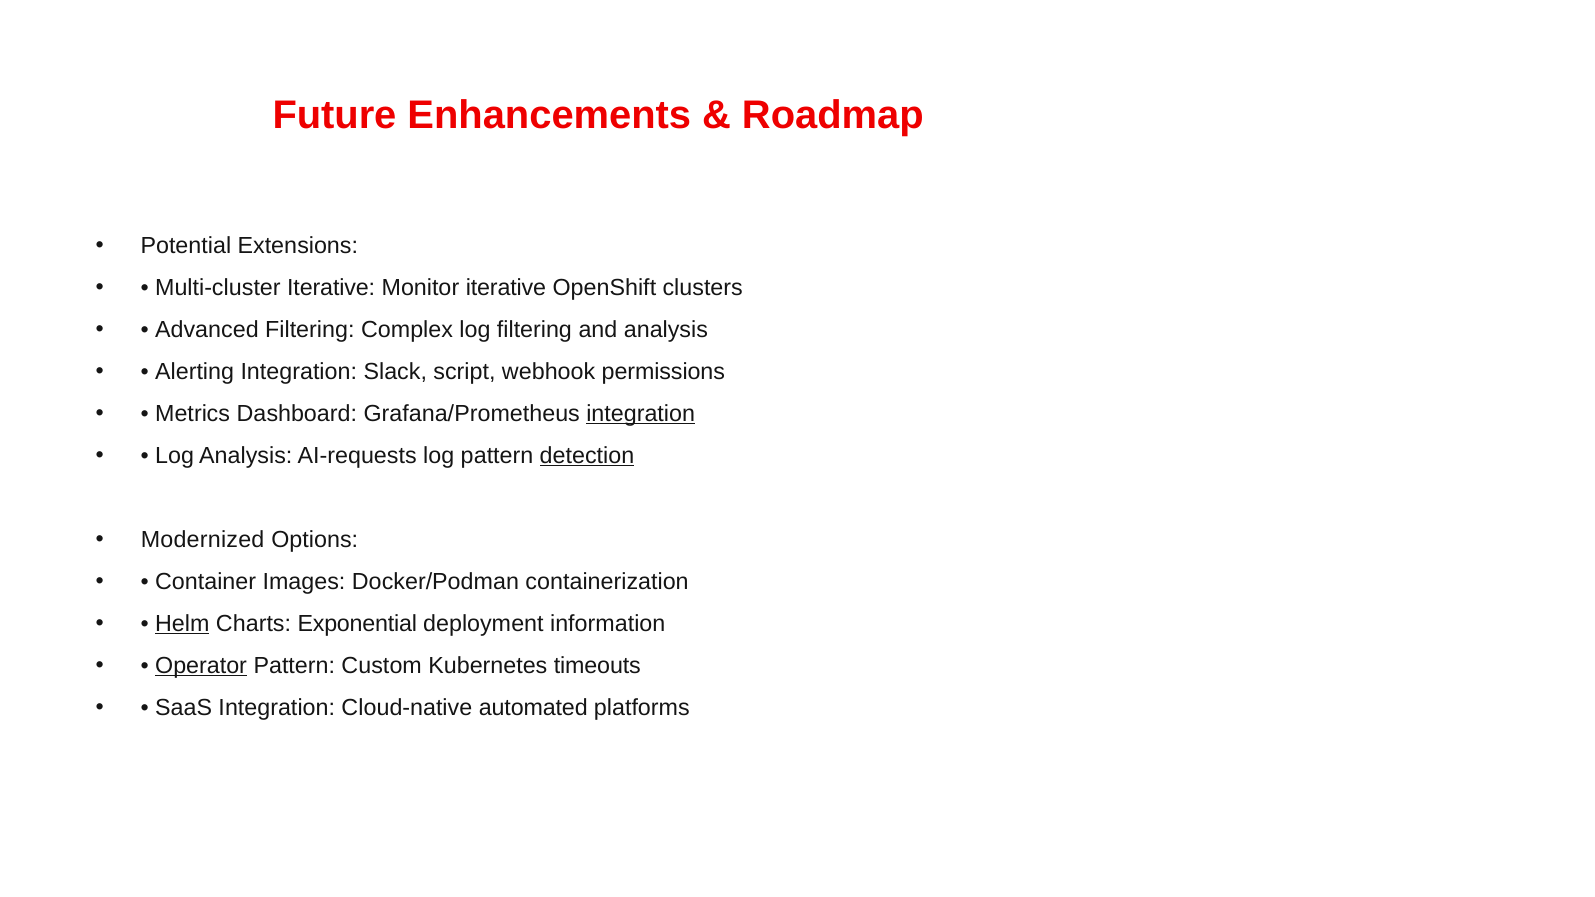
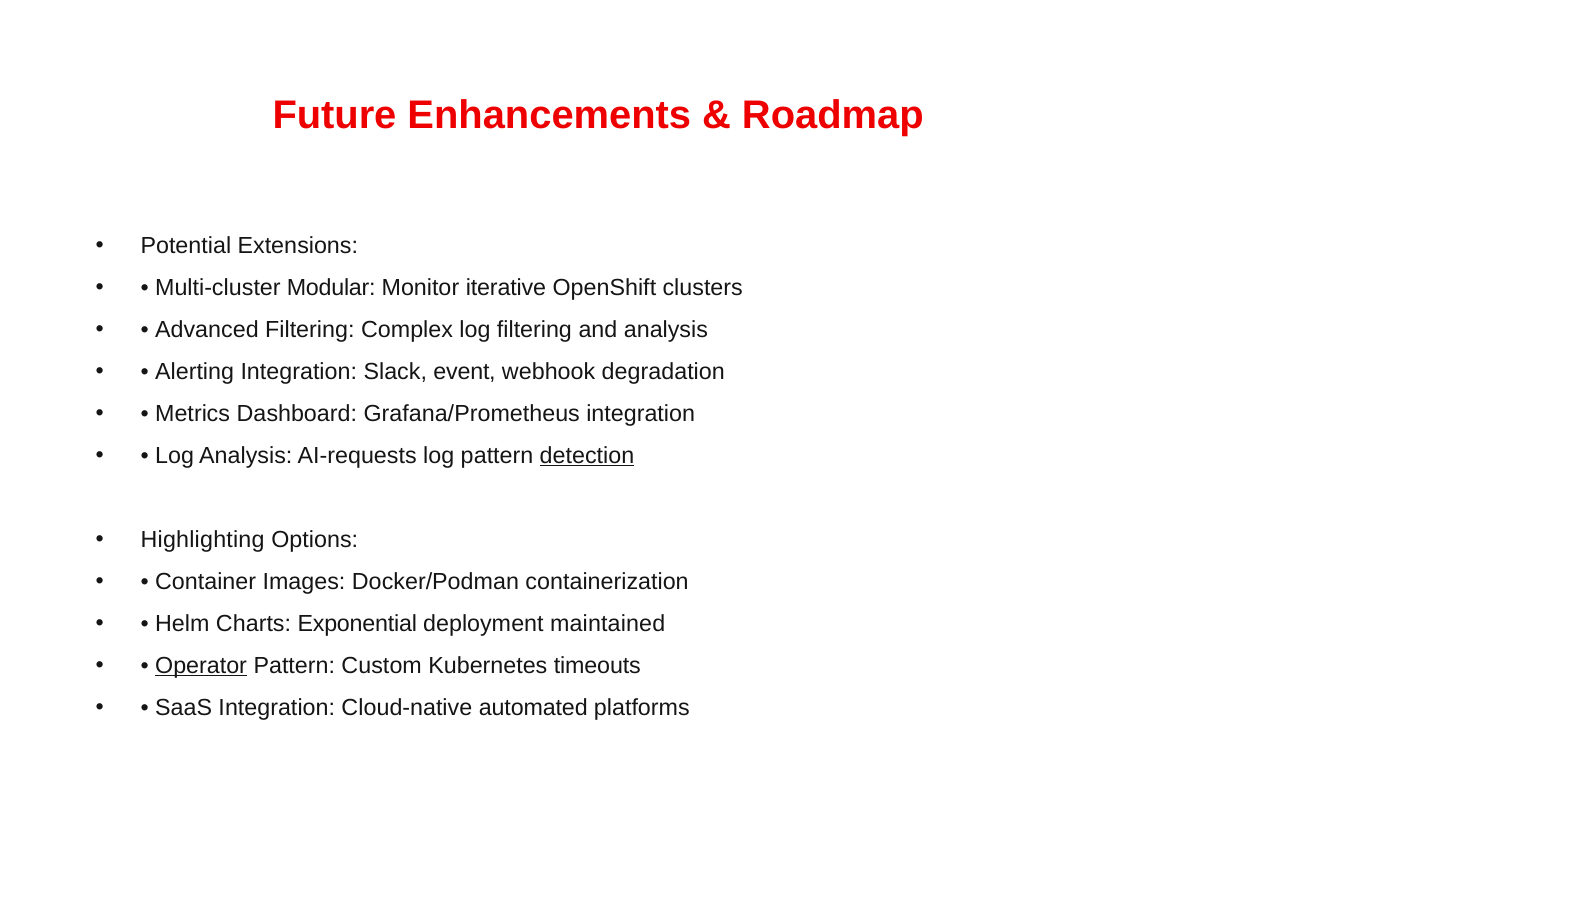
Multi-cluster Iterative: Iterative -> Modular
script: script -> event
permissions: permissions -> degradation
integration at (641, 414) underline: present -> none
Modernized: Modernized -> Highlighting
Helm underline: present -> none
information: information -> maintained
